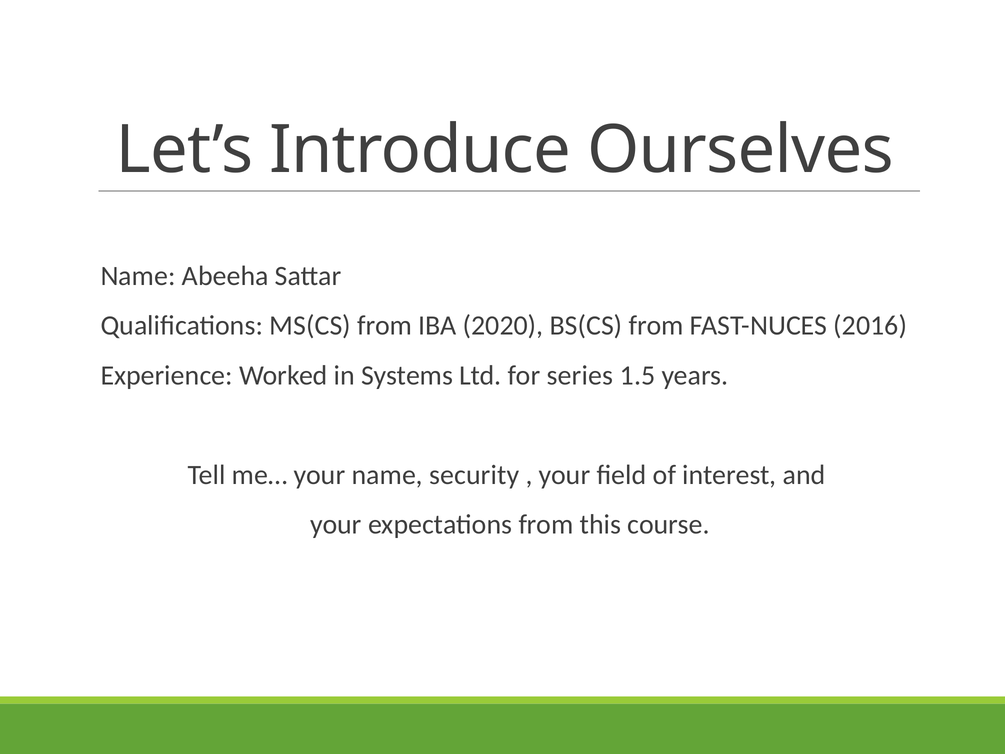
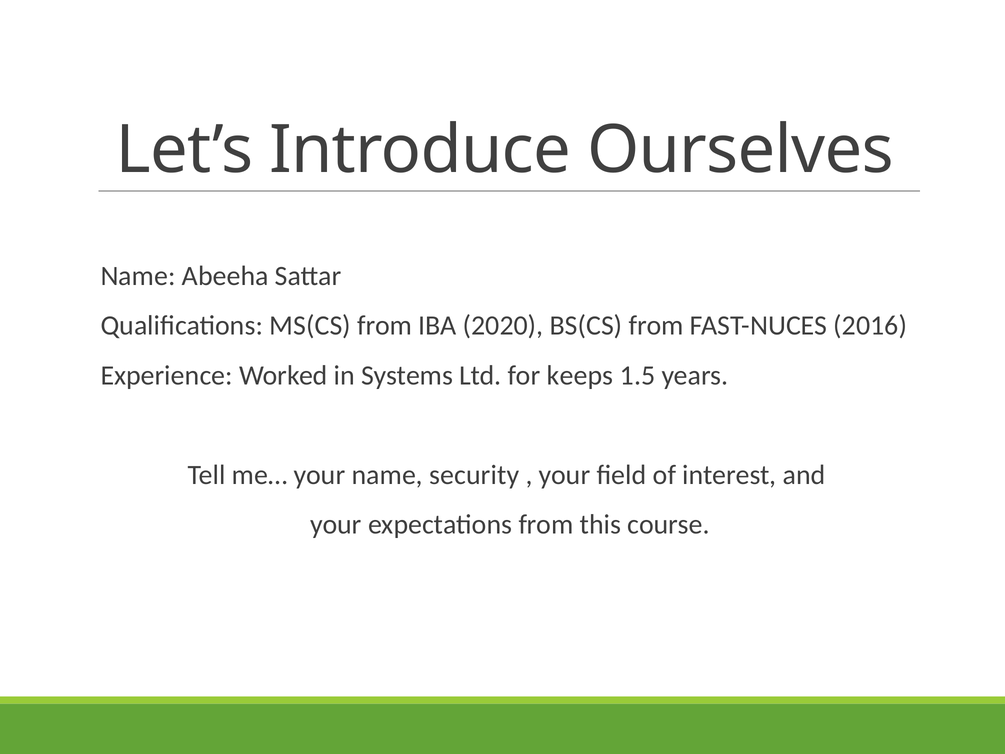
series: series -> keeps
